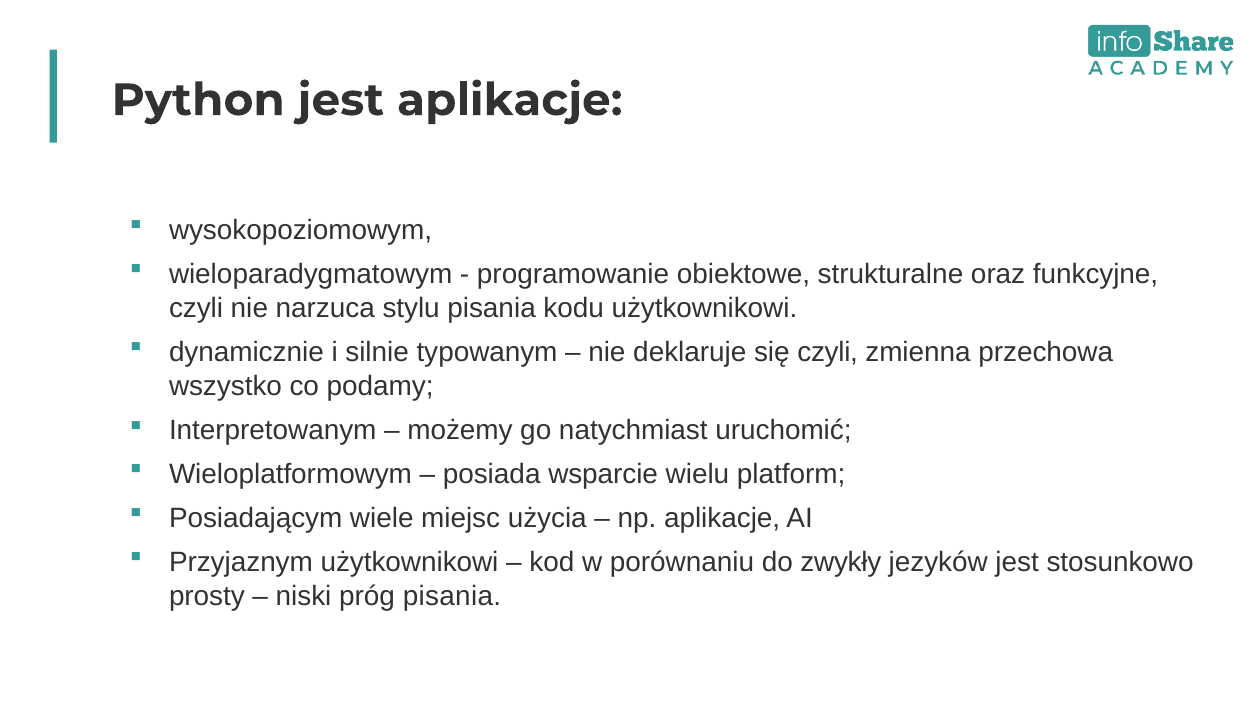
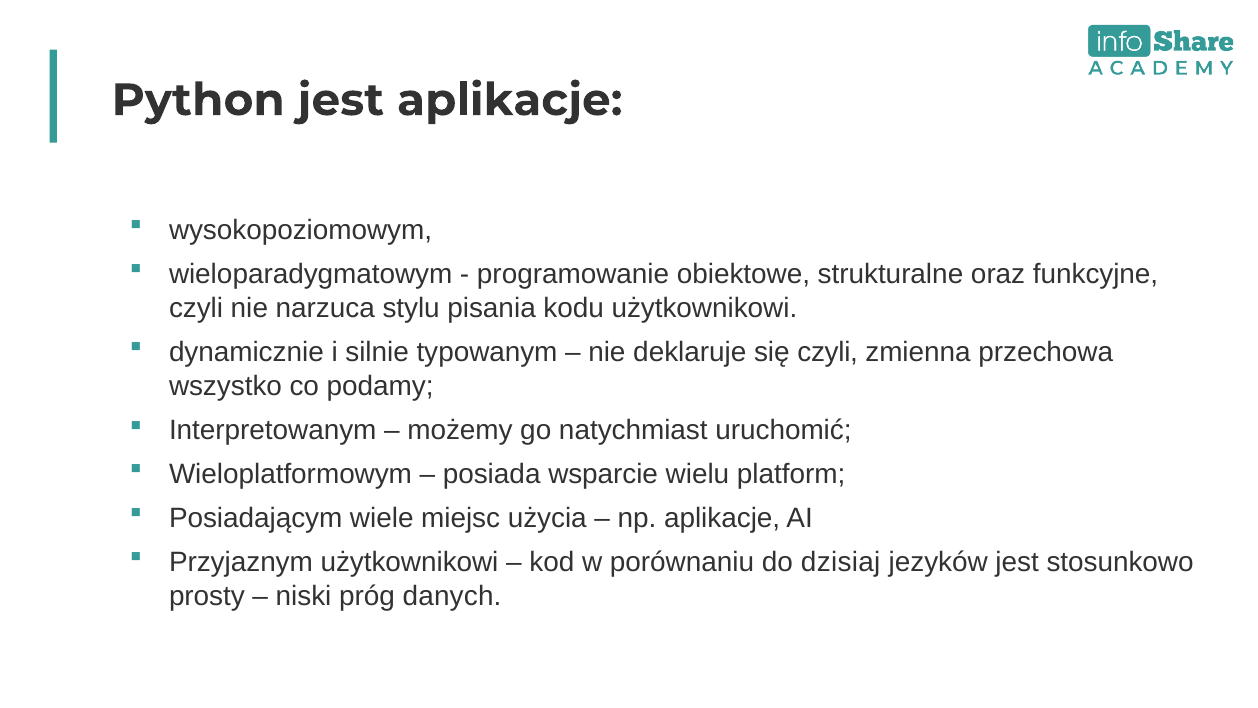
zwykły: zwykły -> dzisiaj
próg pisania: pisania -> danych
